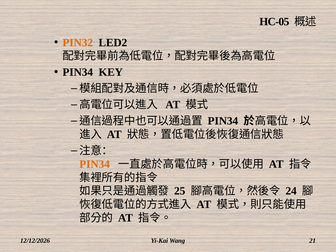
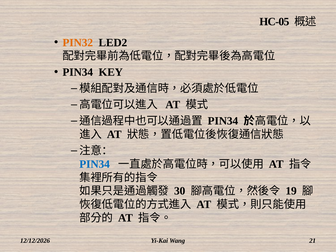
PIN34 at (95, 164) colour: orange -> blue
25: 25 -> 30
24: 24 -> 19
